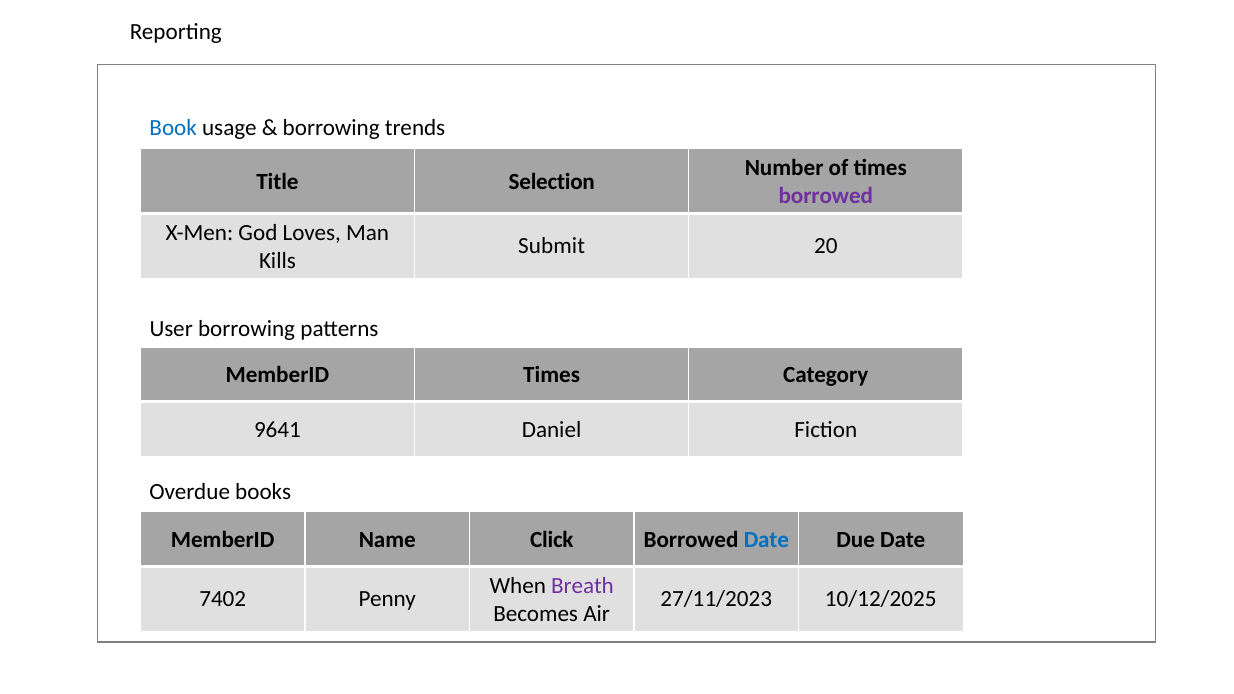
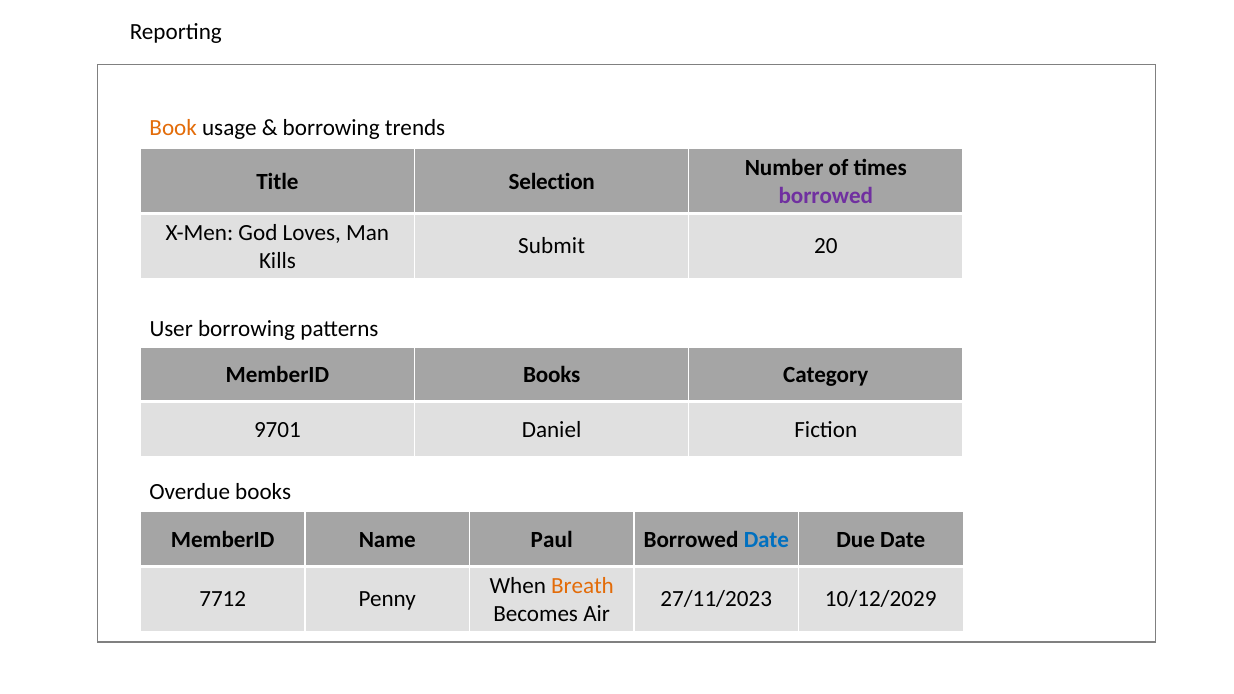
Book colour: blue -> orange
MemberID Times: Times -> Books
9641: 9641 -> 9701
Click: Click -> Paul
Breath colour: purple -> orange
7402: 7402 -> 7712
10/12/2025: 10/12/2025 -> 10/12/2029
